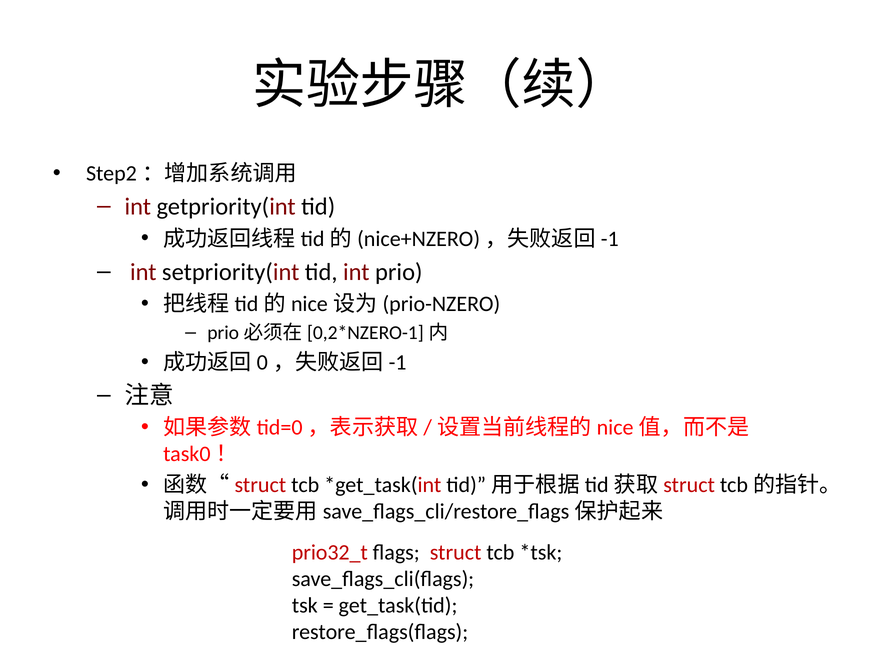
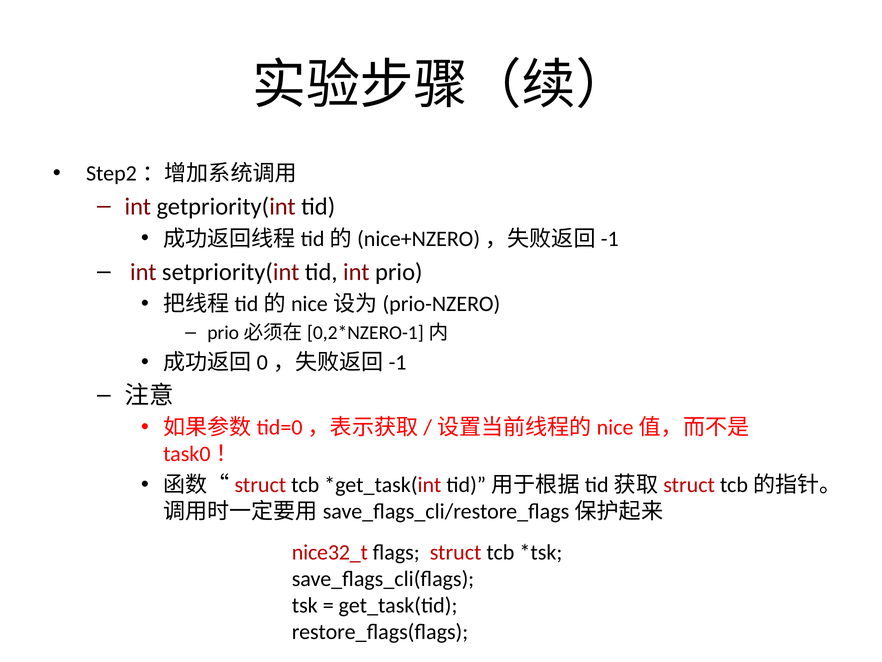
prio32_t: prio32_t -> nice32_t
